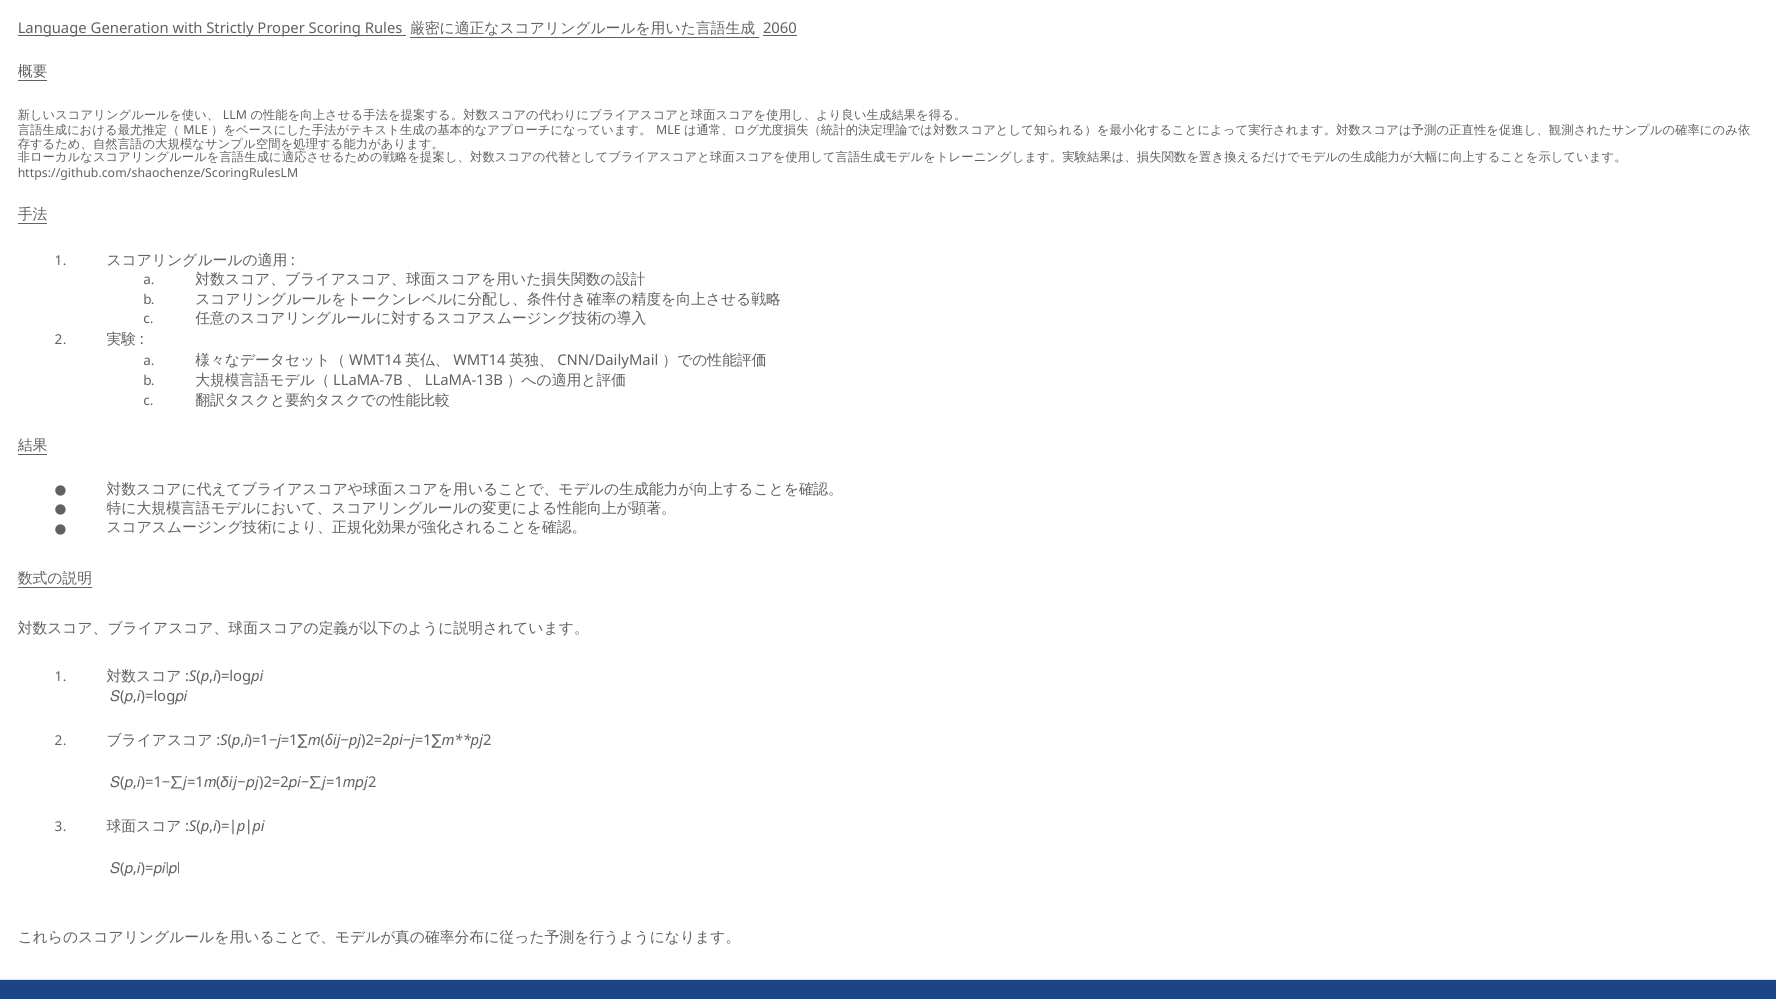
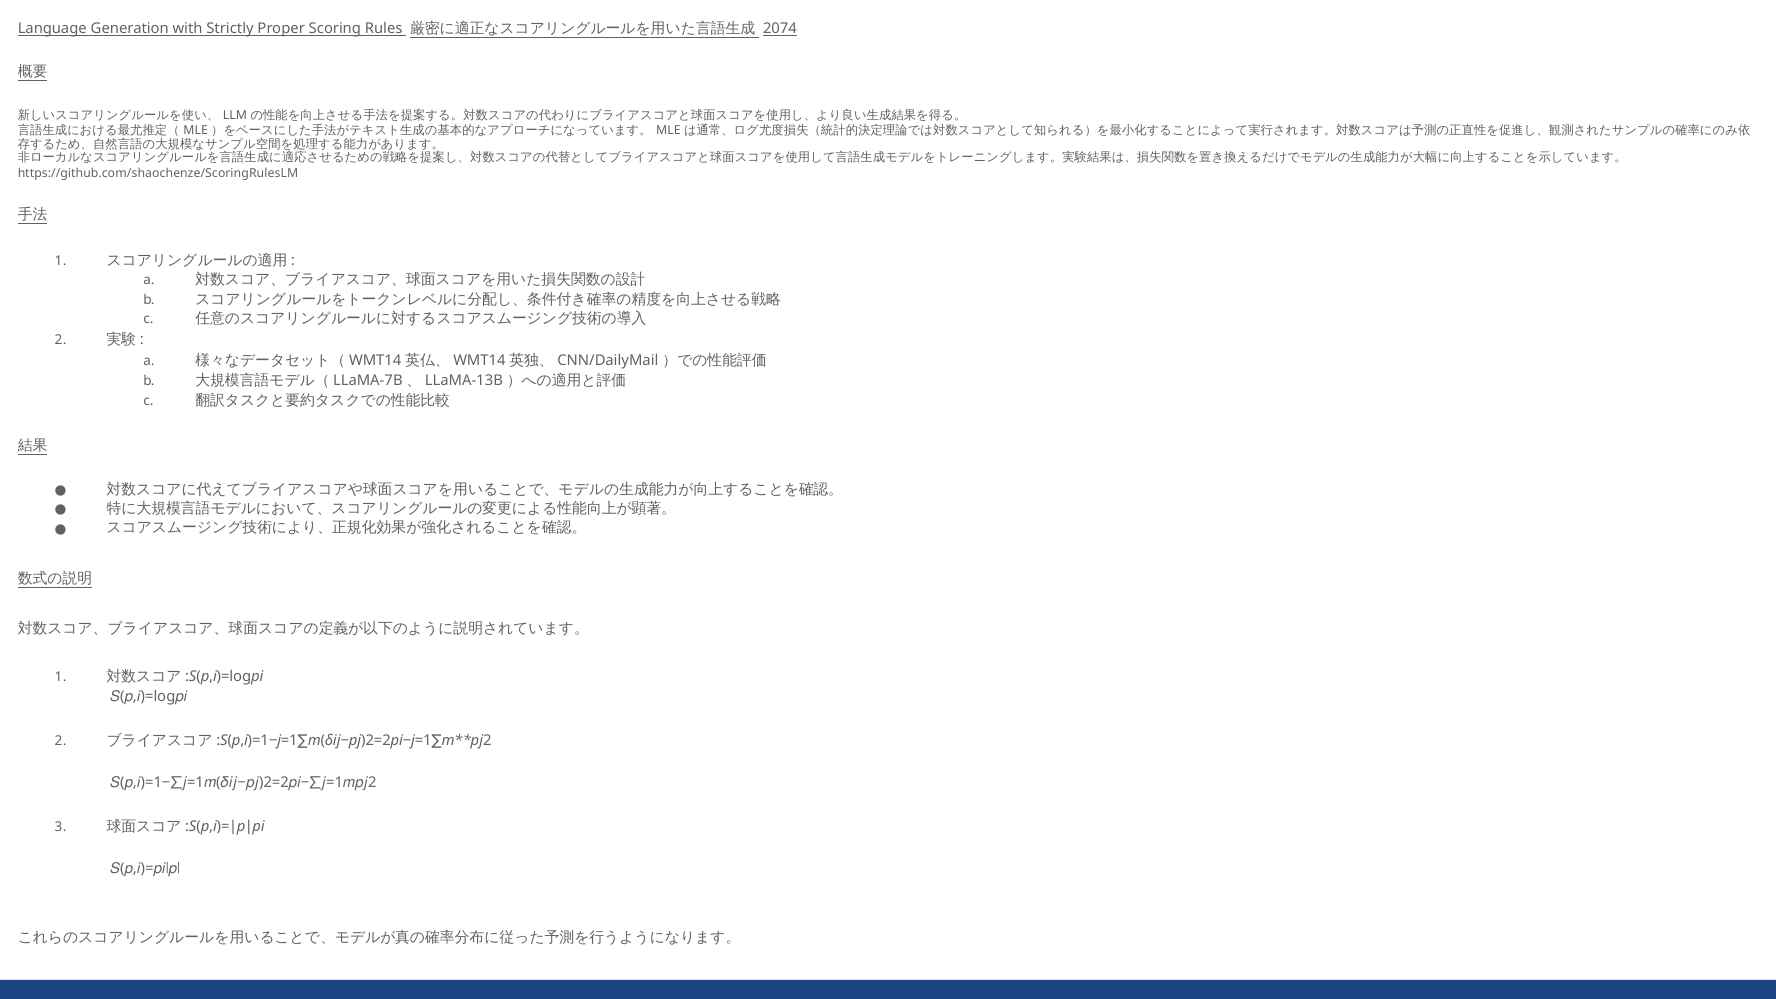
2060: 2060 -> 2074
